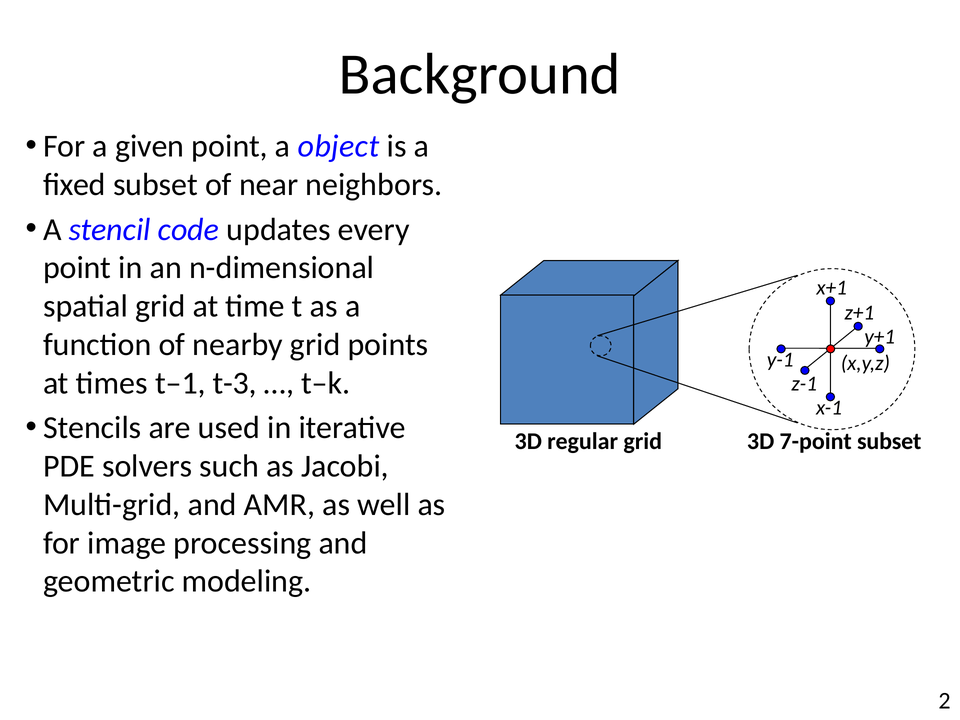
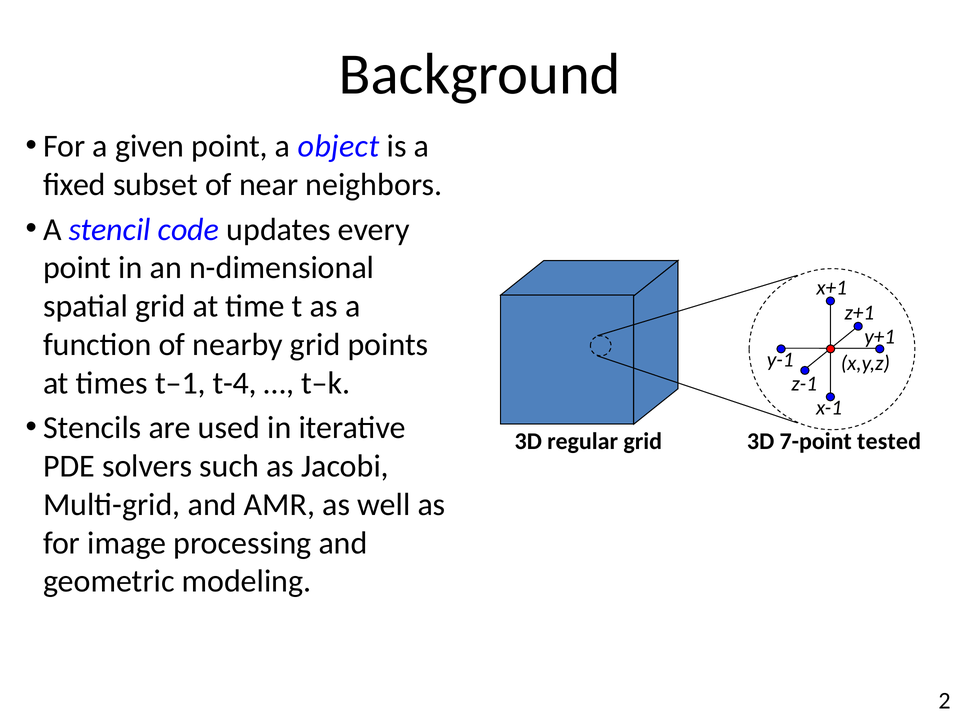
t-3: t-3 -> t-4
7-point subset: subset -> tested
